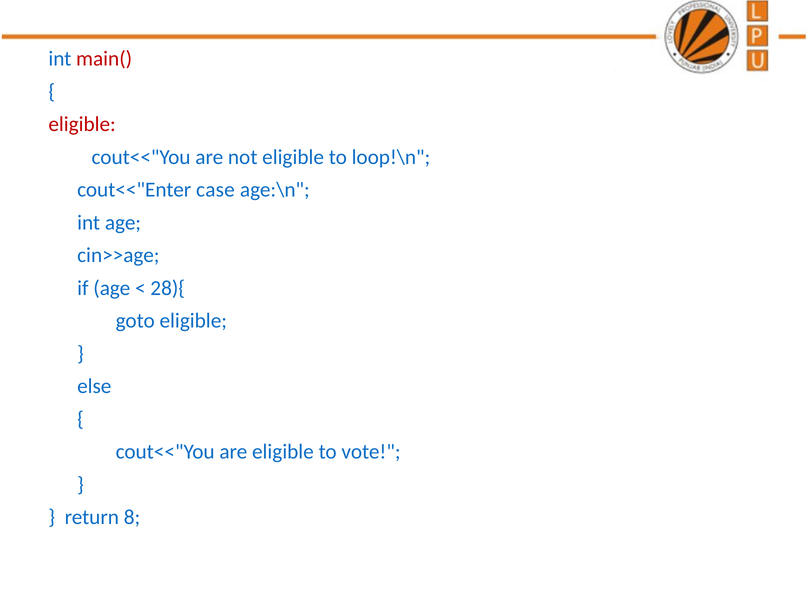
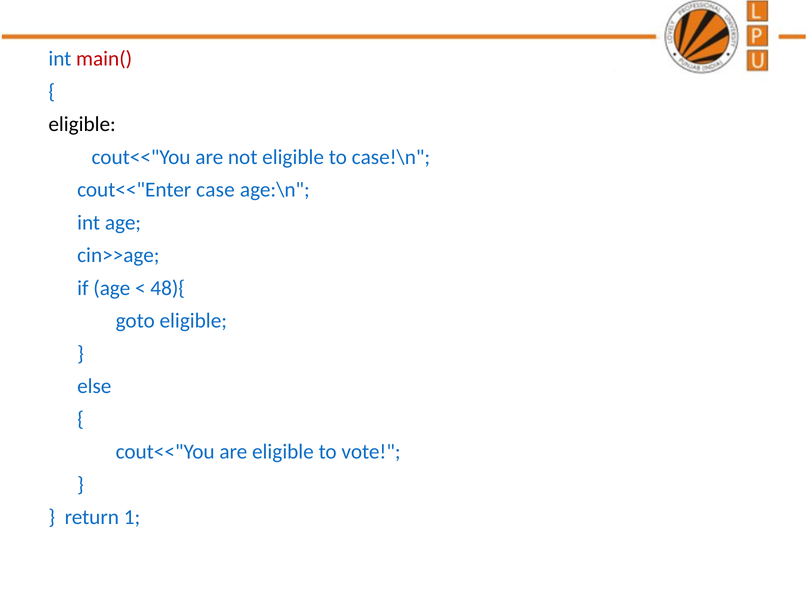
eligible at (82, 124) colour: red -> black
loop!\n: loop!\n -> case!\n
28){: 28){ -> 48){
8: 8 -> 1
